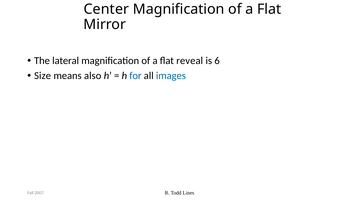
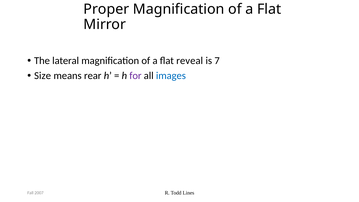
Center: Center -> Proper
6: 6 -> 7
also: also -> rear
for colour: blue -> purple
